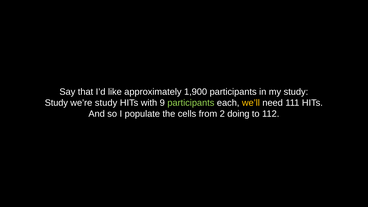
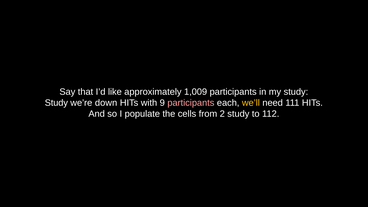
1,900: 1,900 -> 1,009
we’re study: study -> down
participants at (191, 103) colour: light green -> pink
2 doing: doing -> study
